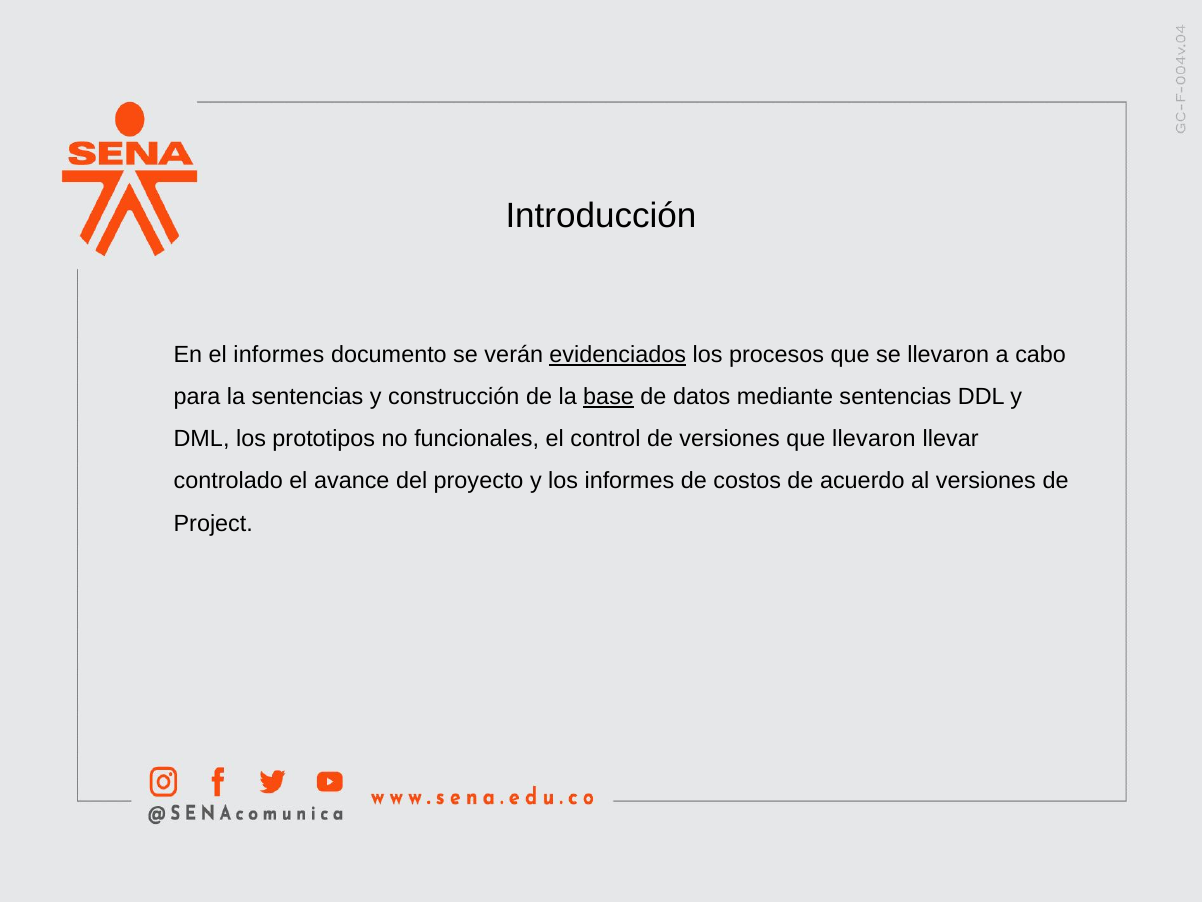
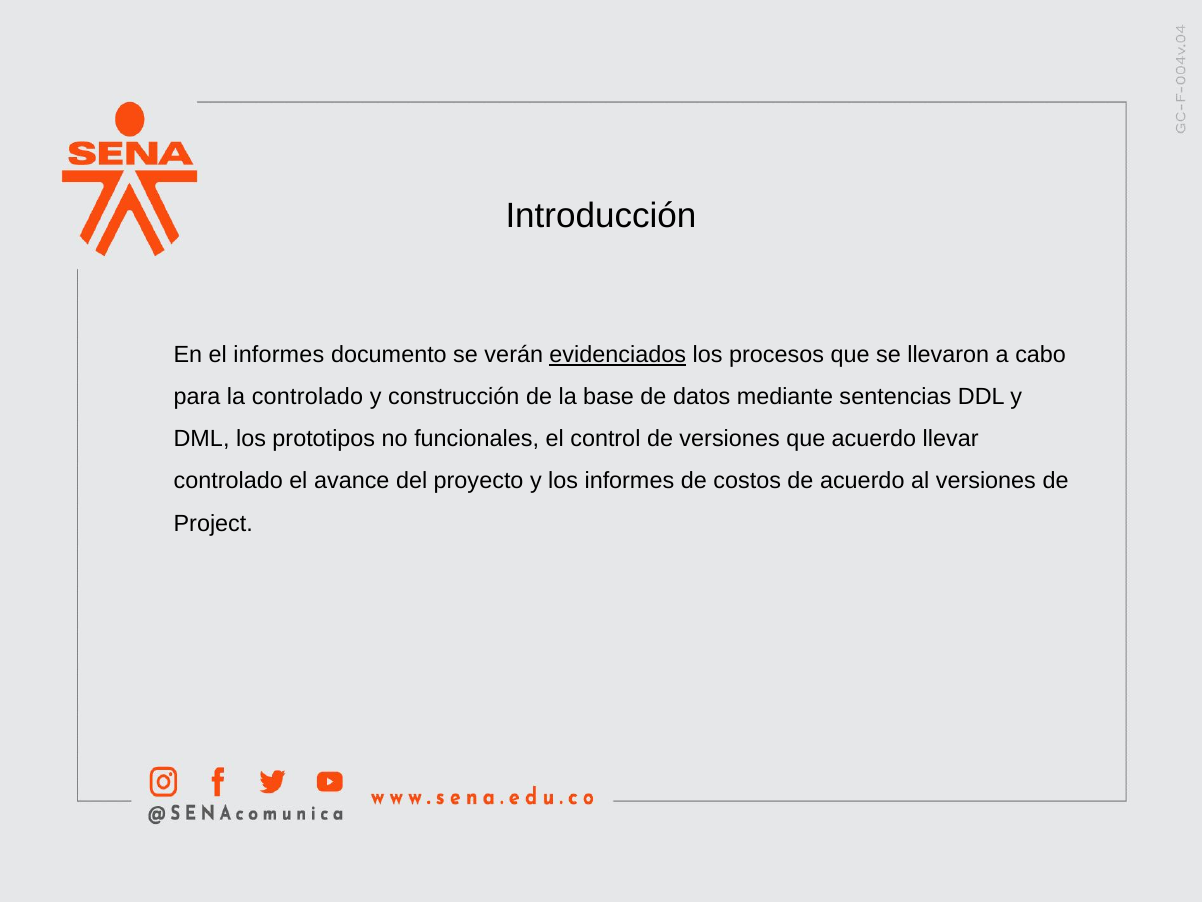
la sentencias: sentencias -> controlado
base underline: present -> none
que llevaron: llevaron -> acuerdo
